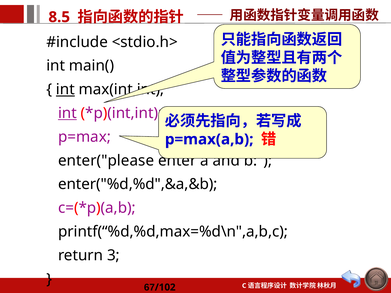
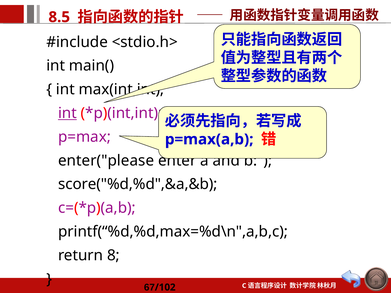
int at (65, 89) underline: present -> none
enter("%d,%d",&a,&b: enter("%d,%d",&a,&b -> score("%d,%d",&a,&b
3: 3 -> 8
